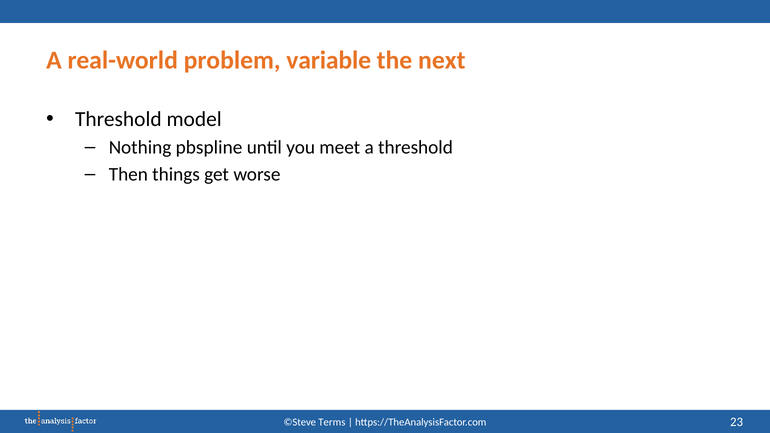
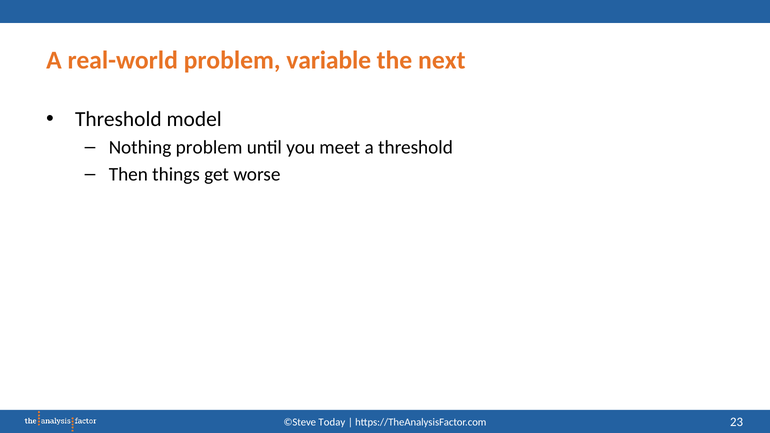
Nothing pbspline: pbspline -> problem
Terms: Terms -> Today
